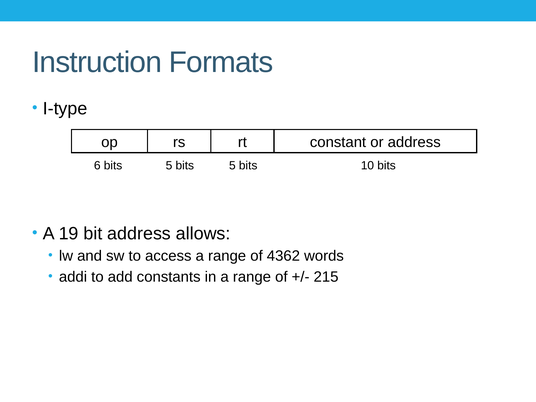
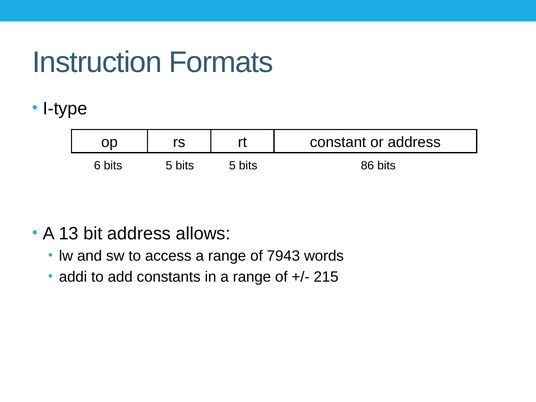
10: 10 -> 86
19: 19 -> 13
4362: 4362 -> 7943
